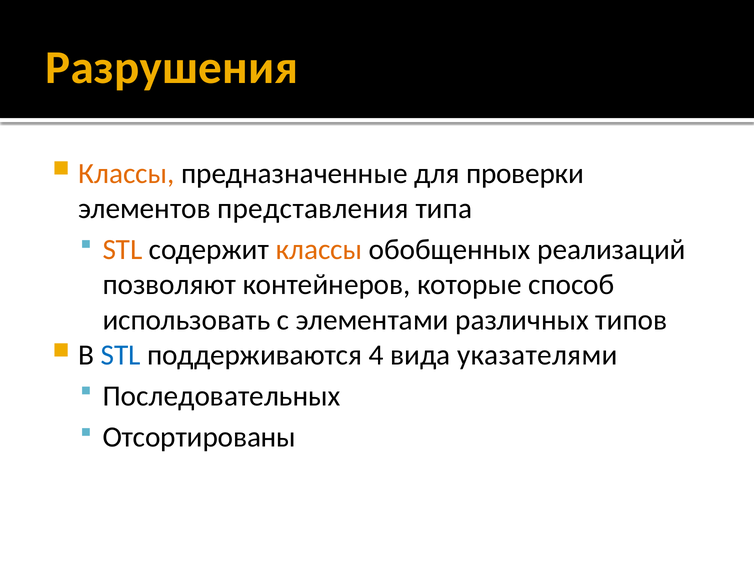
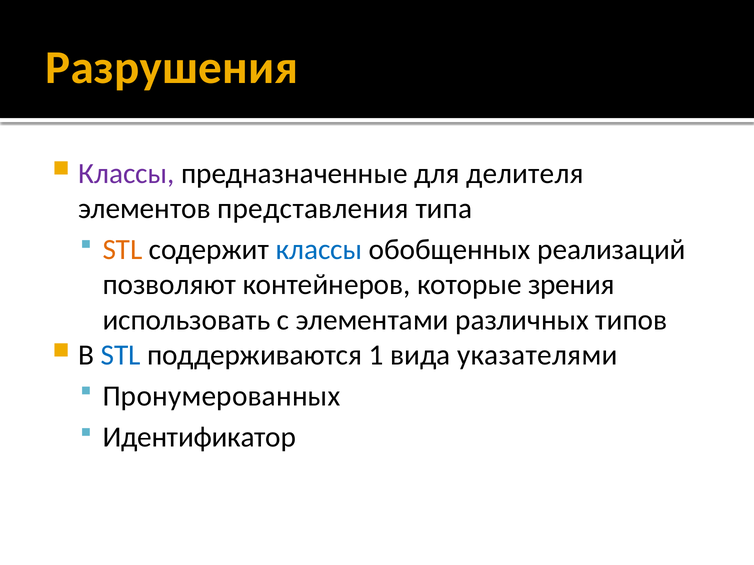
Классы at (126, 174) colour: orange -> purple
проверки: проверки -> делителя
классы at (319, 250) colour: orange -> blue
способ: способ -> зрения
4: 4 -> 1
Последовательных: Последовательных -> Пронумерованных
Отсортированы: Отсортированы -> Идентификатор
